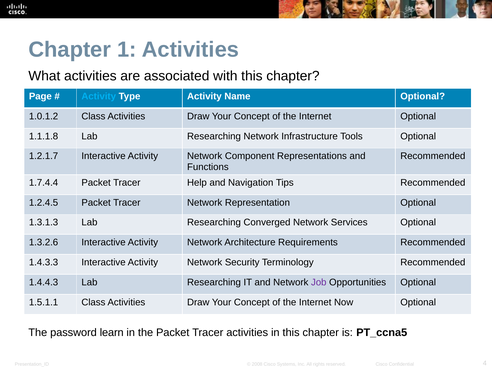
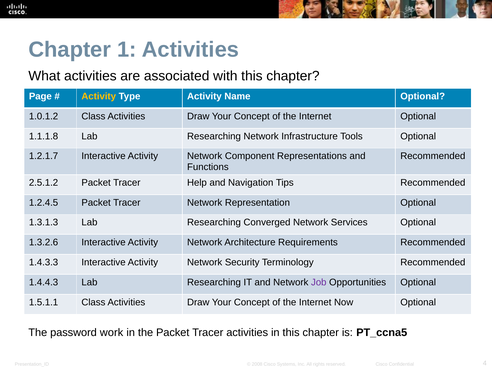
Activity at (99, 96) colour: light blue -> yellow
1.7.4.4: 1.7.4.4 -> 2.5.1.2
learn: learn -> work
